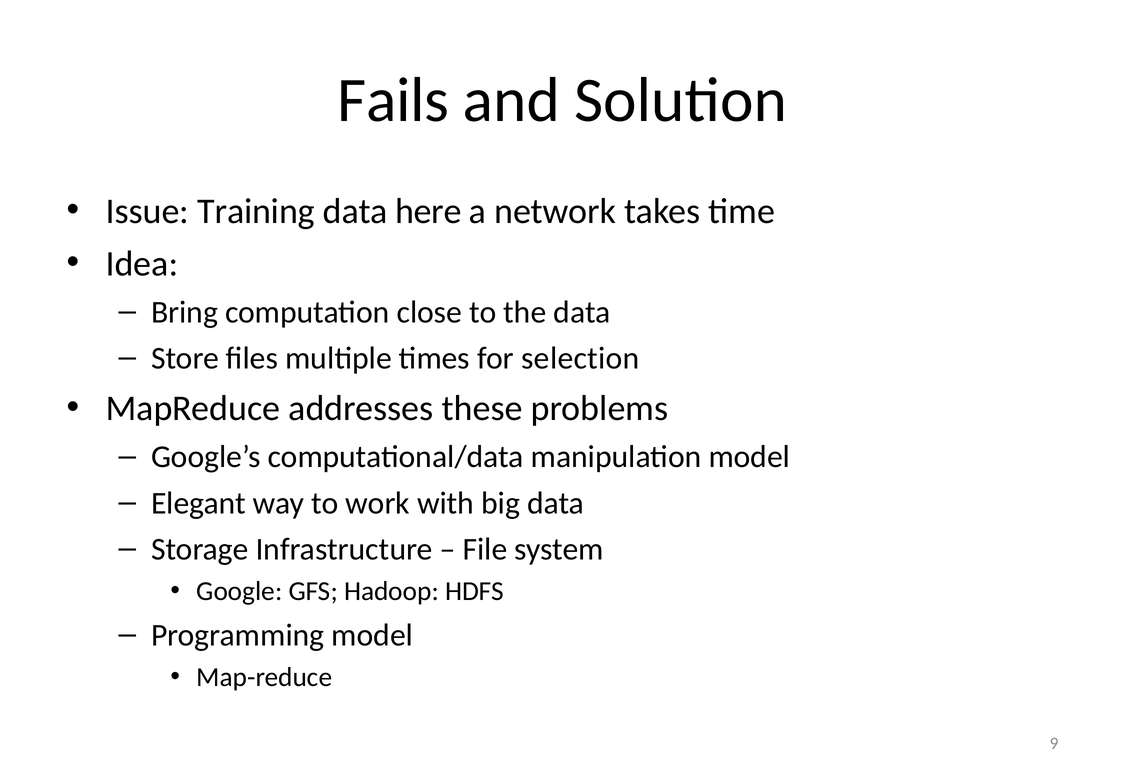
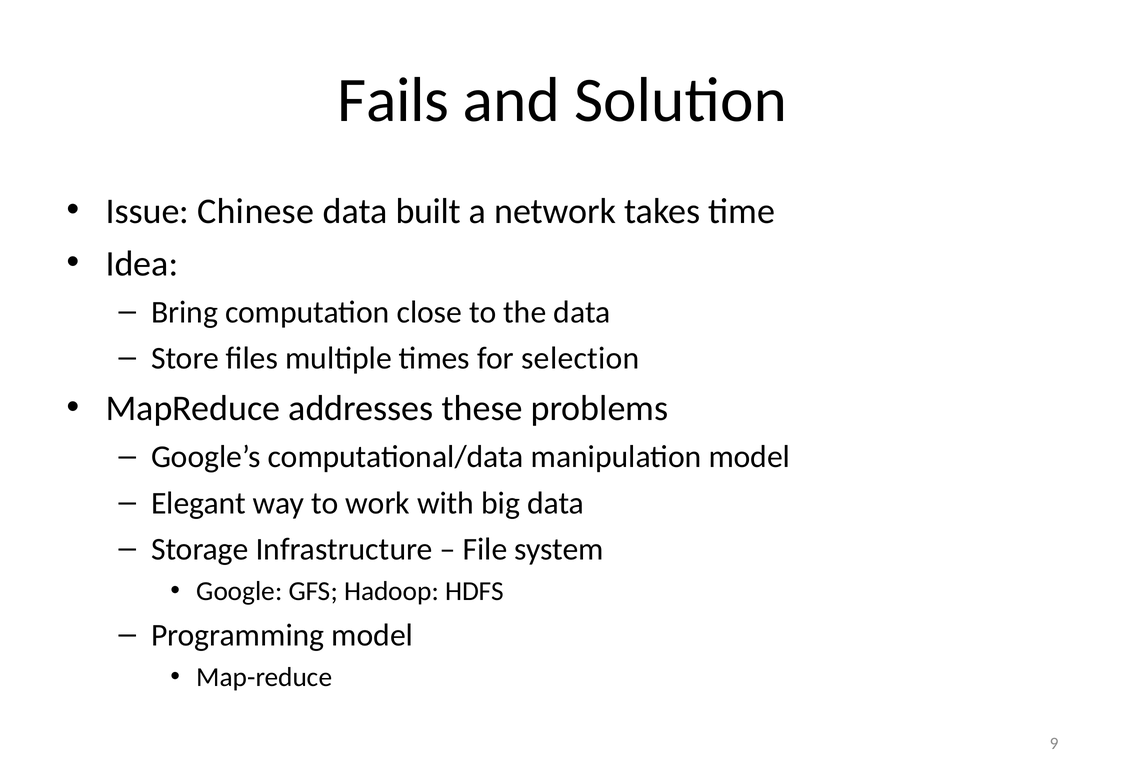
Training: Training -> Chinese
here: here -> built
